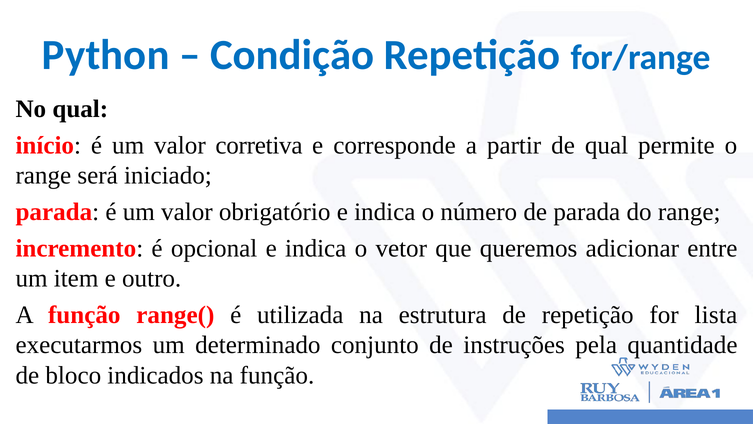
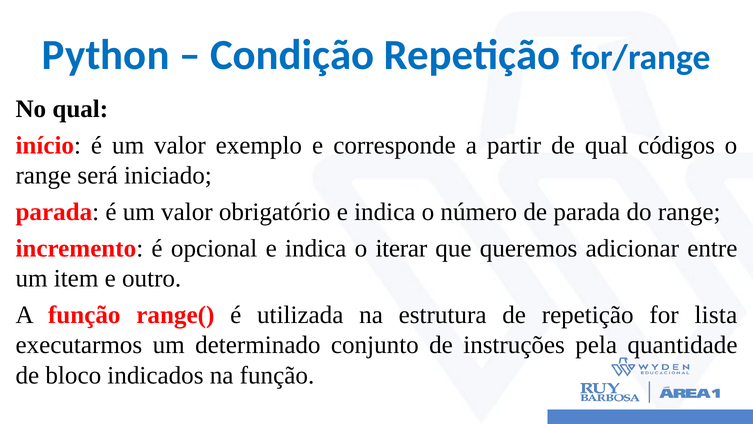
corretiva: corretiva -> exemplo
permite: permite -> códigos
vetor: vetor -> iterar
